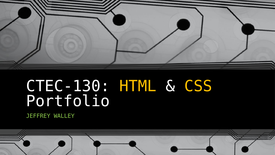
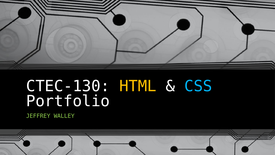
CSS colour: yellow -> light blue
